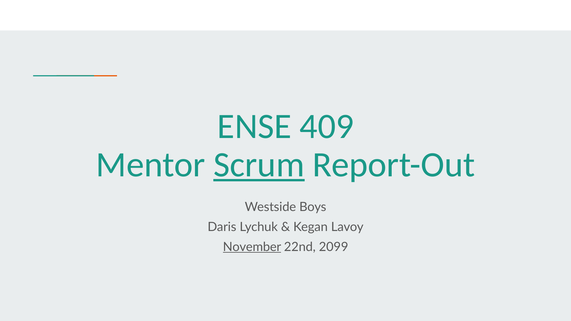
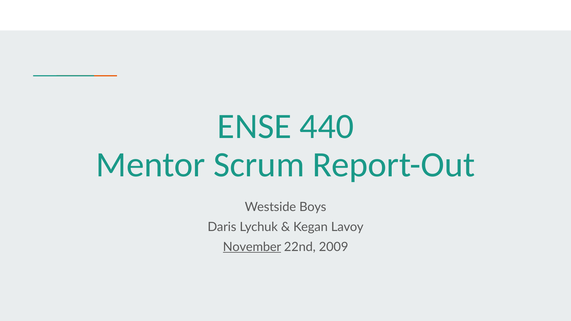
409: 409 -> 440
Scrum underline: present -> none
2099: 2099 -> 2009
